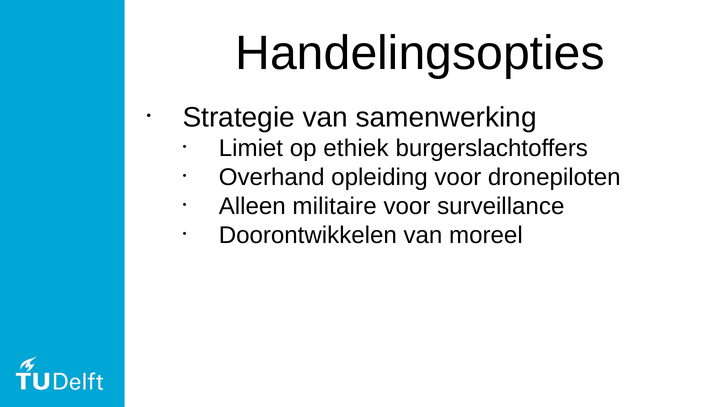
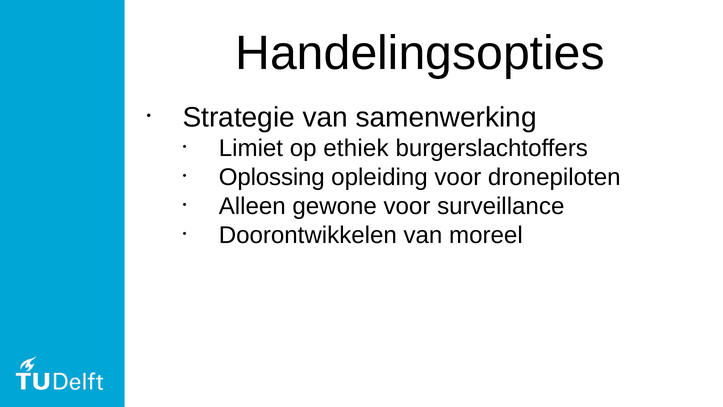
Overhand: Overhand -> Oplossing
militaire: militaire -> gewone
